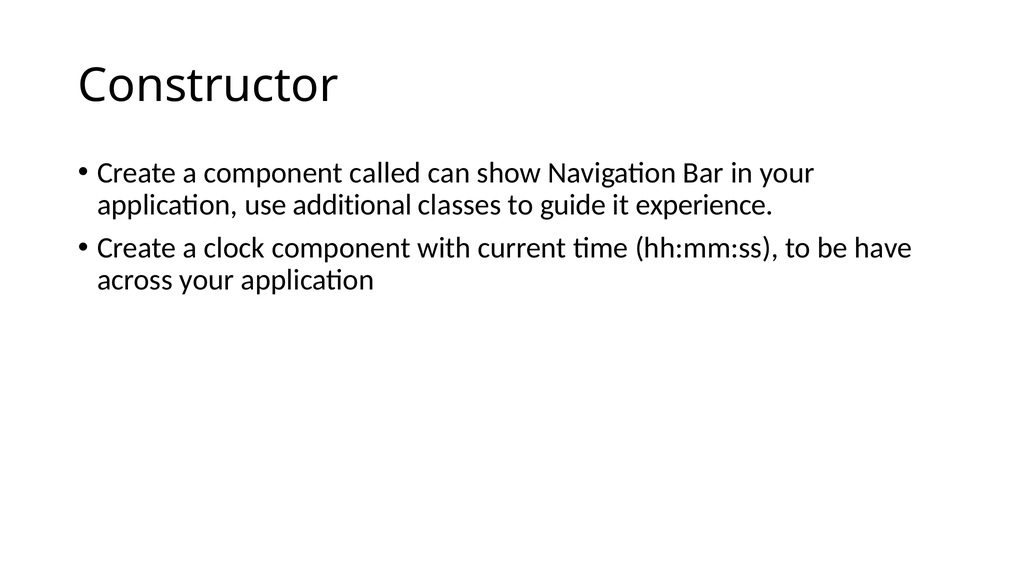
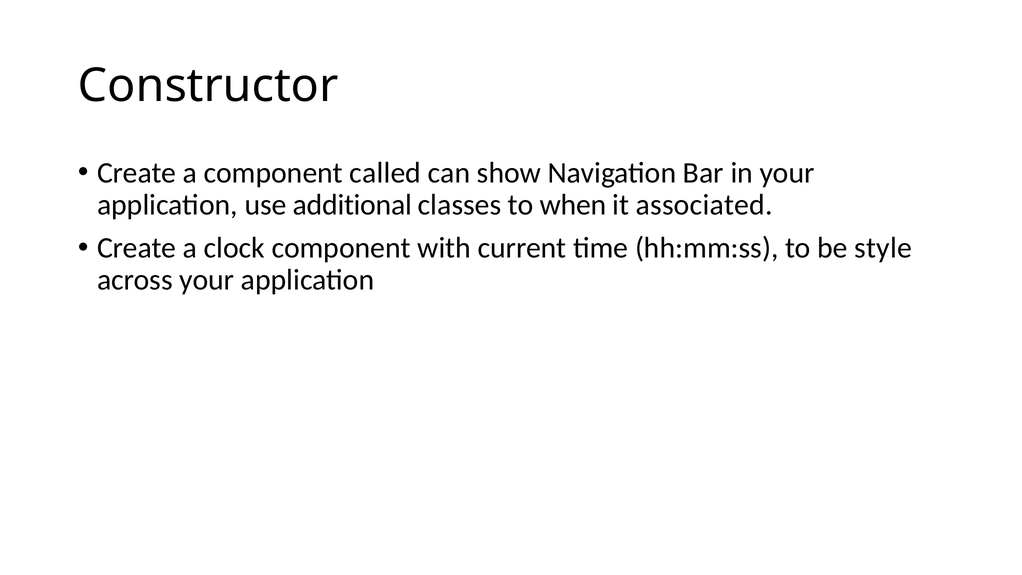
guide: guide -> when
experience: experience -> associated
have: have -> style
